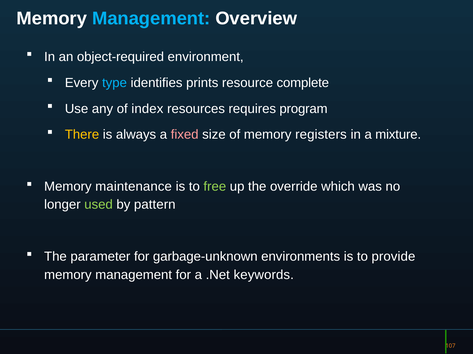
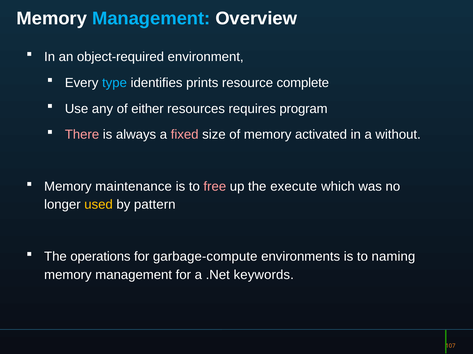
index: index -> either
There colour: yellow -> pink
registers: registers -> activated
mixture: mixture -> without
free colour: light green -> pink
override: override -> execute
used colour: light green -> yellow
parameter: parameter -> operations
garbage-unknown: garbage-unknown -> garbage-compute
provide: provide -> naming
